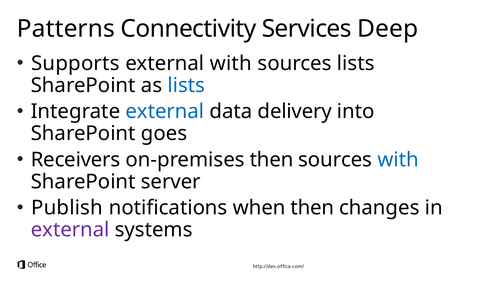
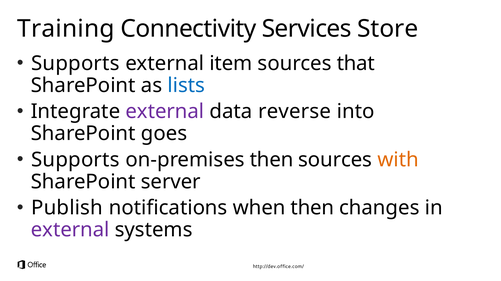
Patterns: Patterns -> Training
Deep: Deep -> Store
external with: with -> item
sources lists: lists -> that
external at (165, 112) colour: blue -> purple
delivery: delivery -> reverse
Receivers at (76, 160): Receivers -> Supports
with at (398, 160) colour: blue -> orange
